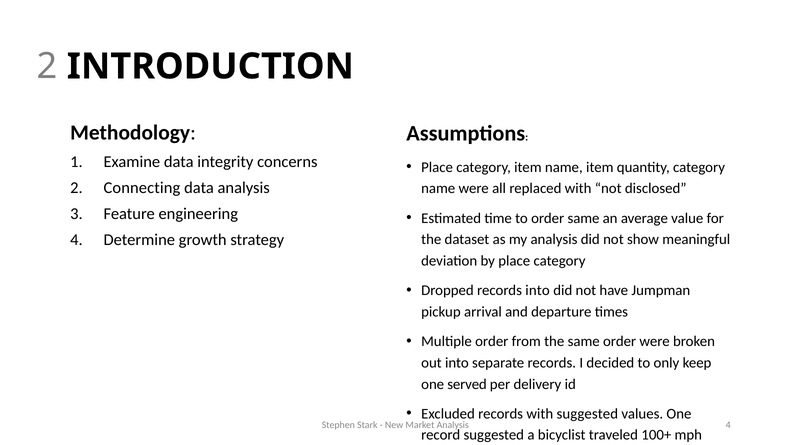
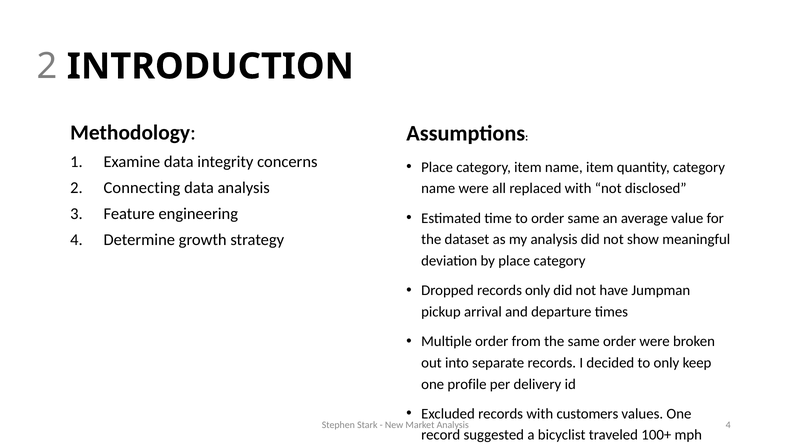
records into: into -> only
served: served -> profile
with suggested: suggested -> customers
